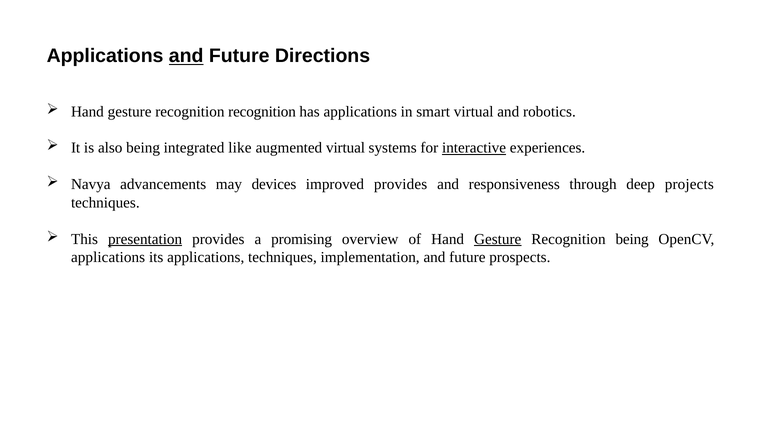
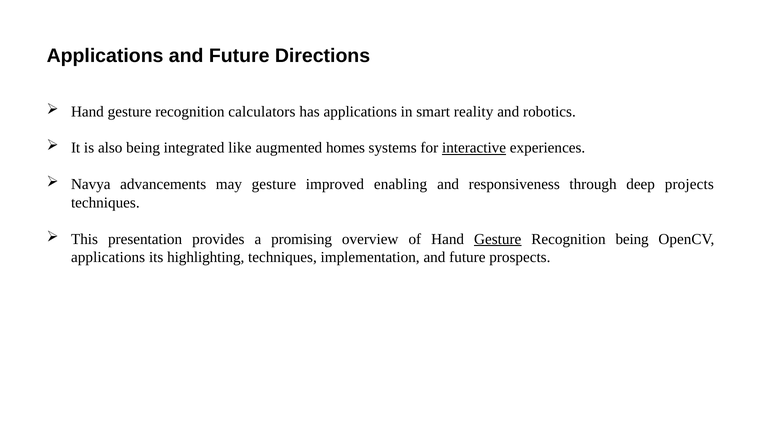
and at (186, 56) underline: present -> none
recognition recognition: recognition -> calculators
smart virtual: virtual -> reality
augmented virtual: virtual -> homes
may devices: devices -> gesture
improved provides: provides -> enabling
presentation underline: present -> none
its applications: applications -> highlighting
